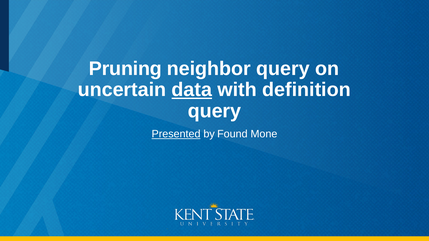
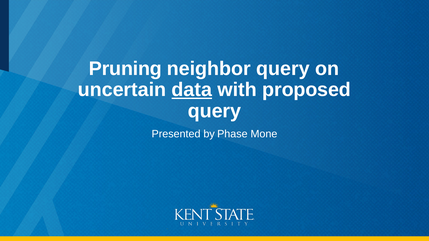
definition: definition -> proposed
Presented underline: present -> none
Found: Found -> Phase
